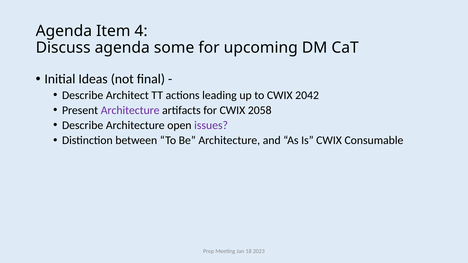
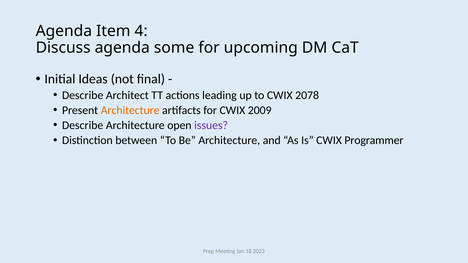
2042: 2042 -> 2078
Architecture at (130, 110) colour: purple -> orange
2058: 2058 -> 2009
Consumable: Consumable -> Programmer
